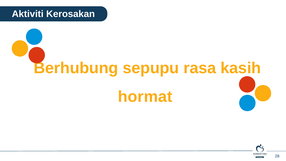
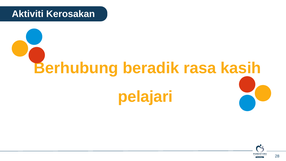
sepupu: sepupu -> beradik
hormat: hormat -> pelajari
